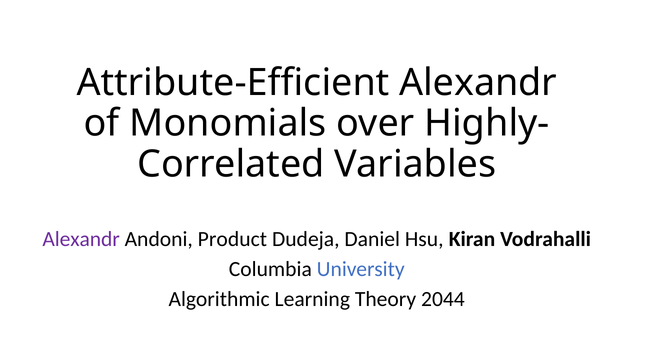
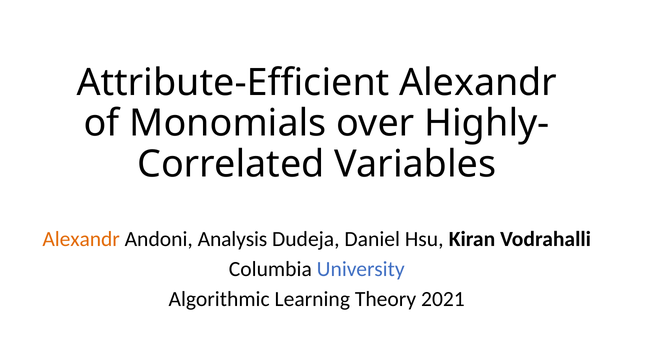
Alexandr at (81, 239) colour: purple -> orange
Product: Product -> Analysis
2044: 2044 -> 2021
